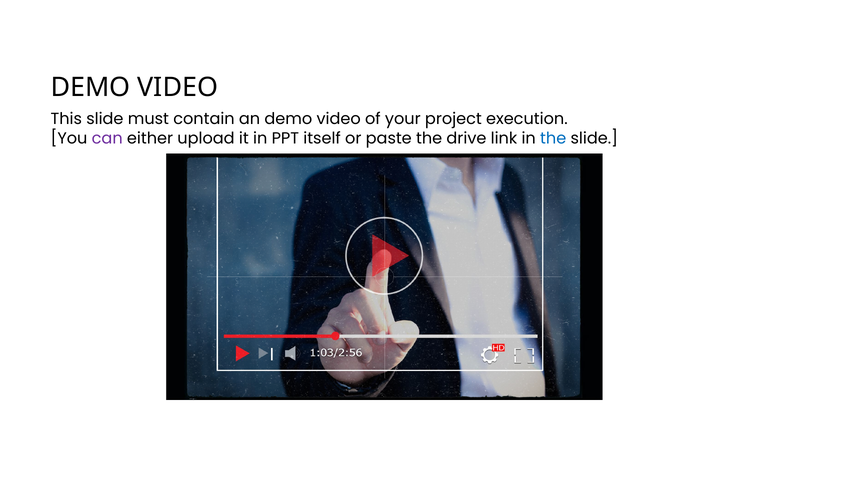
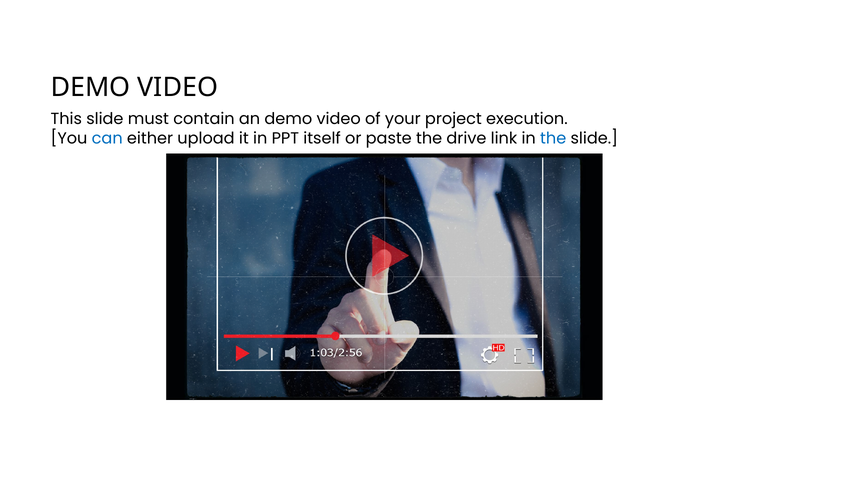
can colour: purple -> blue
